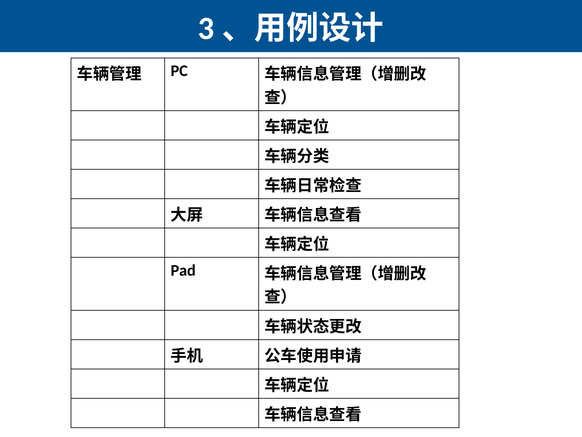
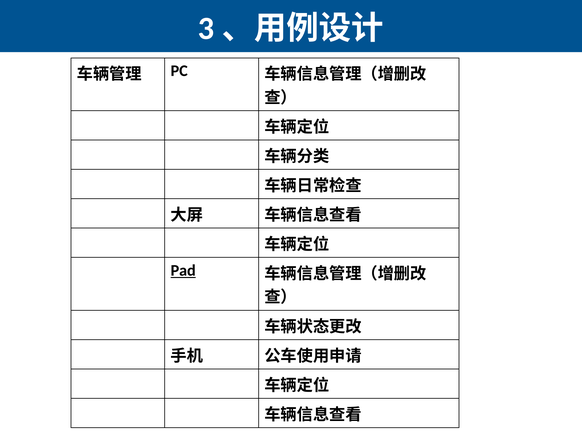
Pad underline: none -> present
